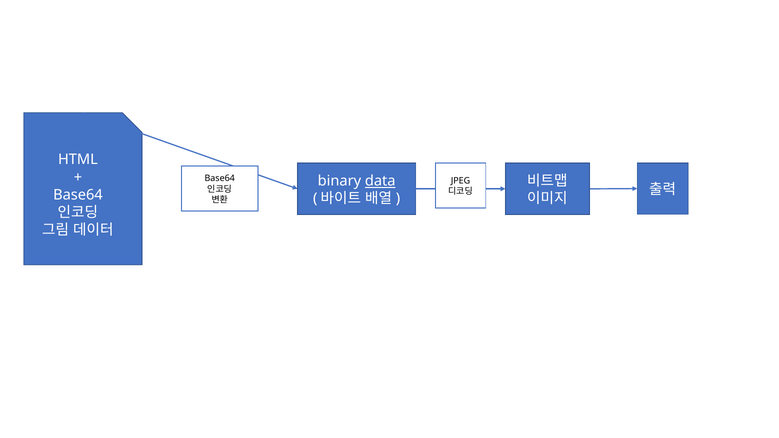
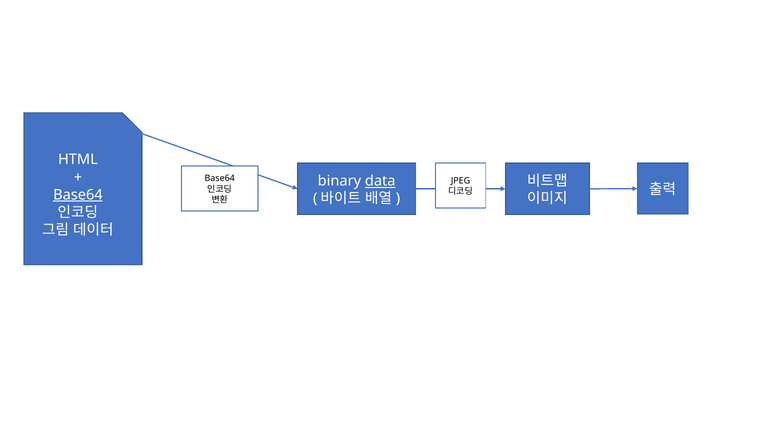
Base64 at (78, 195) underline: none -> present
